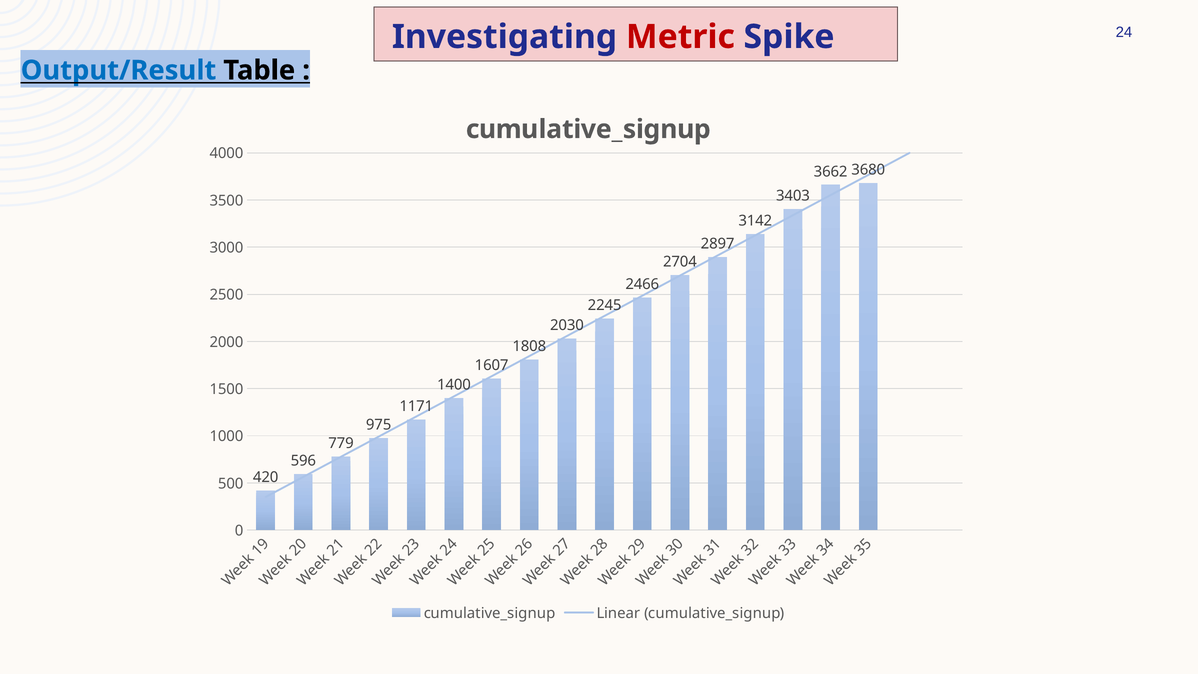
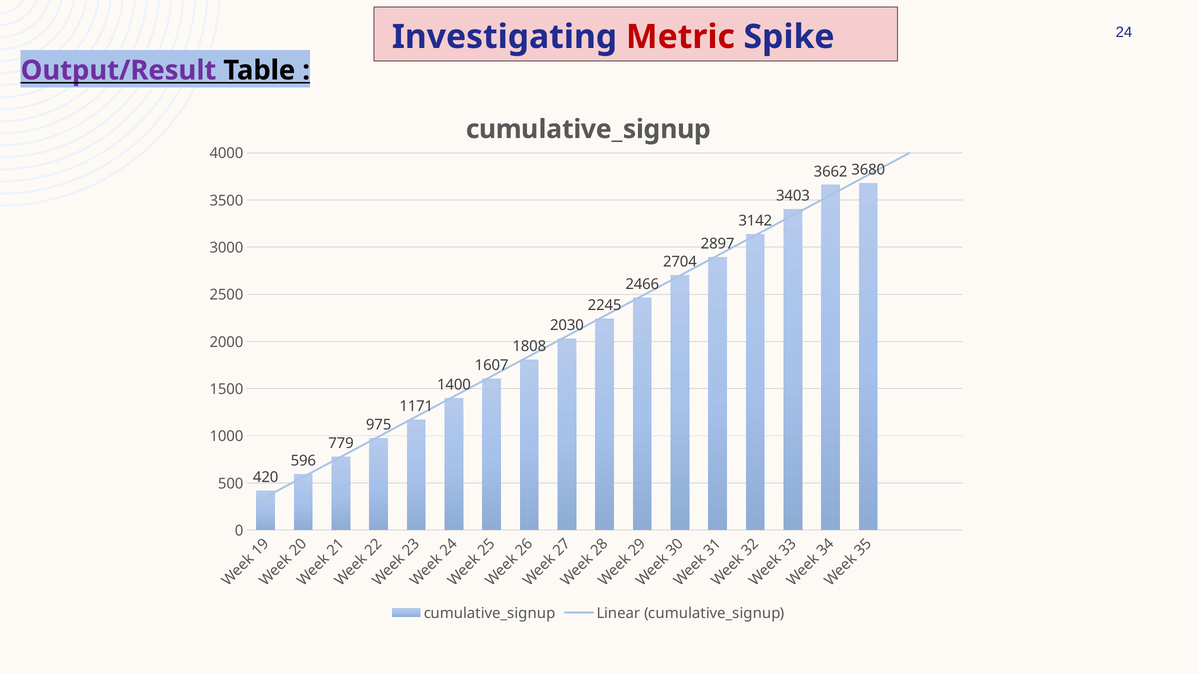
Output/Result colour: blue -> purple
